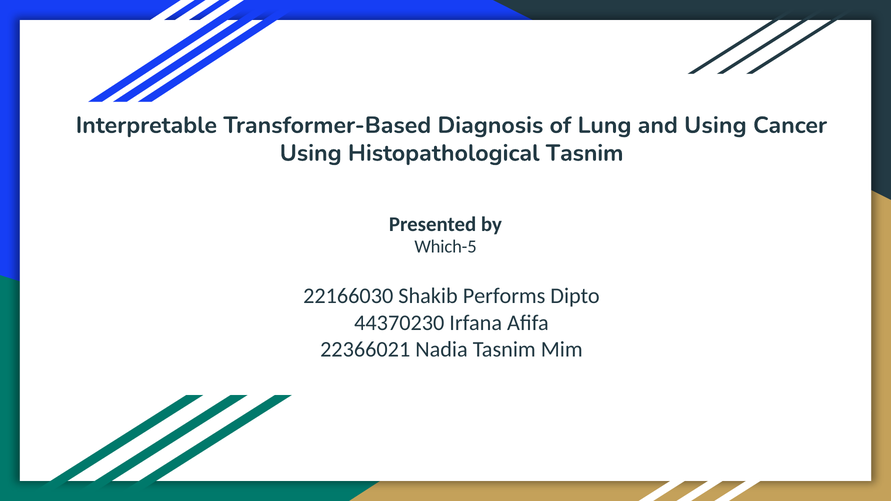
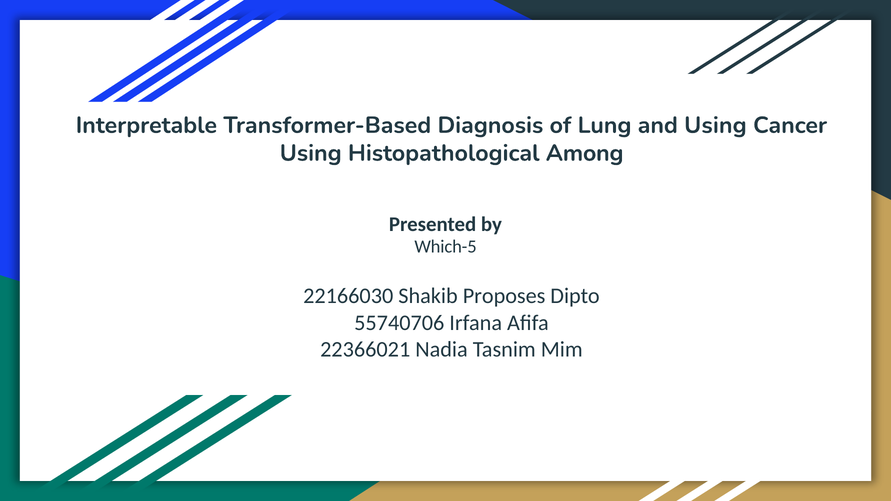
Histopathological Tasnim: Tasnim -> Among
Performs: Performs -> Proposes
44370230: 44370230 -> 55740706
